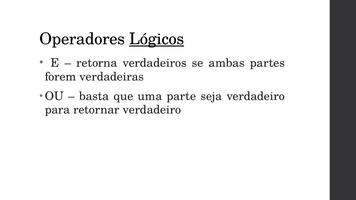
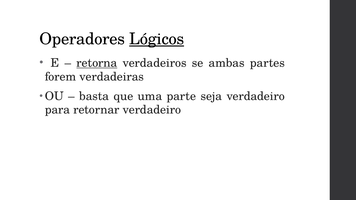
retorna underline: none -> present
